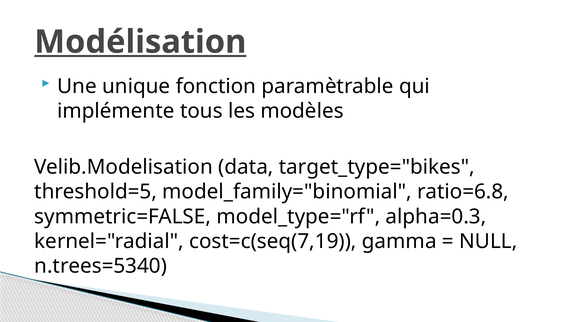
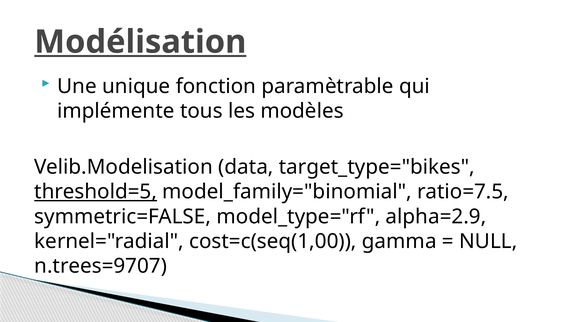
threshold=5 underline: none -> present
ratio=6.8: ratio=6.8 -> ratio=7.5
alpha=0.3: alpha=0.3 -> alpha=2.9
cost=c(seq(7,19: cost=c(seq(7,19 -> cost=c(seq(1,00
n.trees=5340: n.trees=5340 -> n.trees=9707
